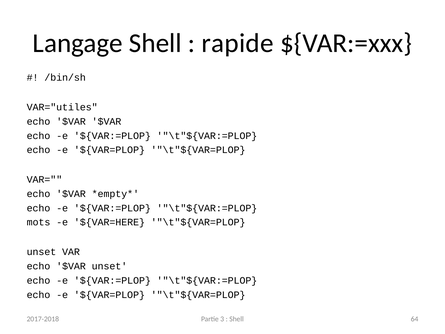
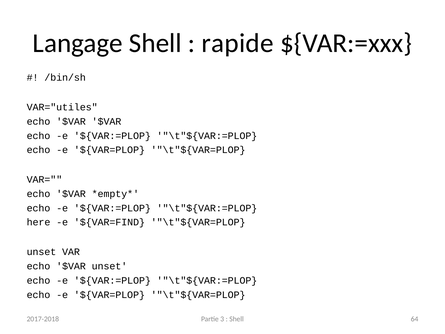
mots: mots -> here
${VAR=HERE: ${VAR=HERE -> ${VAR=FIND
